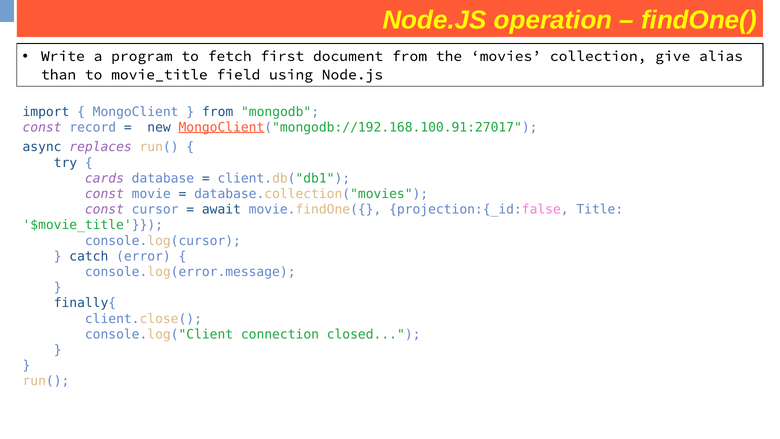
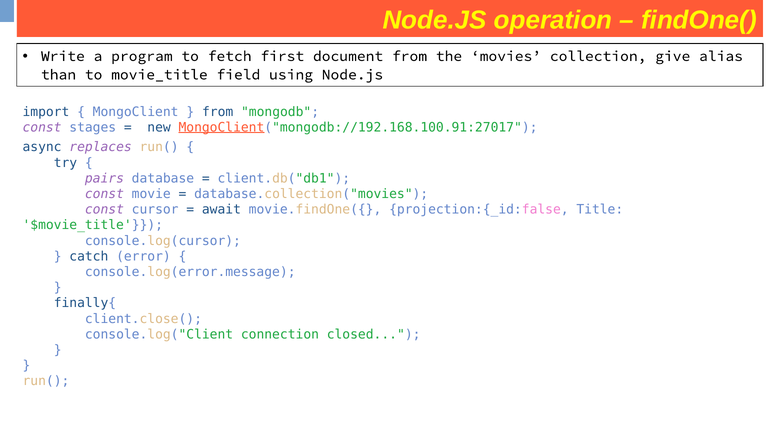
record: record -> stages
cards: cards -> pairs
